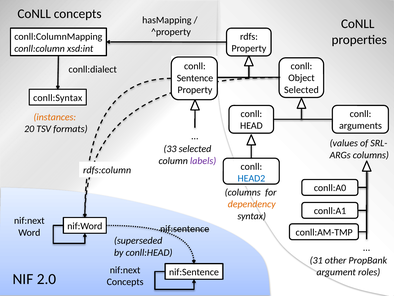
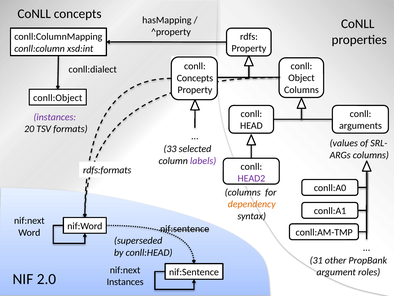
Sentence at (195, 78): Sentence -> Concepts
Selected at (301, 90): Selected -> Columns
conll:Syntax: conll:Syntax -> conll:Object
instances at (55, 117) colour: orange -> purple
rdfs:column: rdfs:column -> rdfs:formats
HEAD2 colour: blue -> purple
Concepts at (125, 281): Concepts -> Instances
